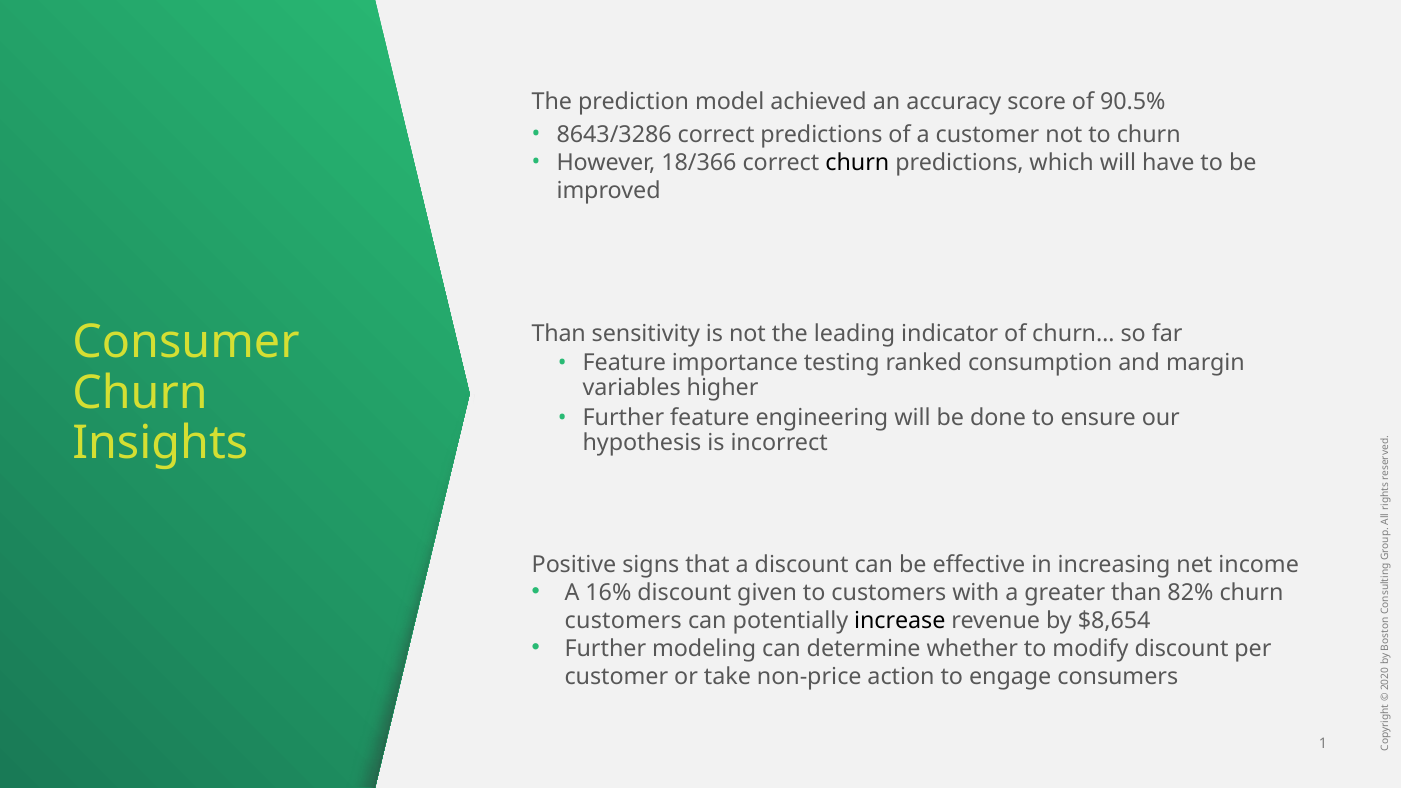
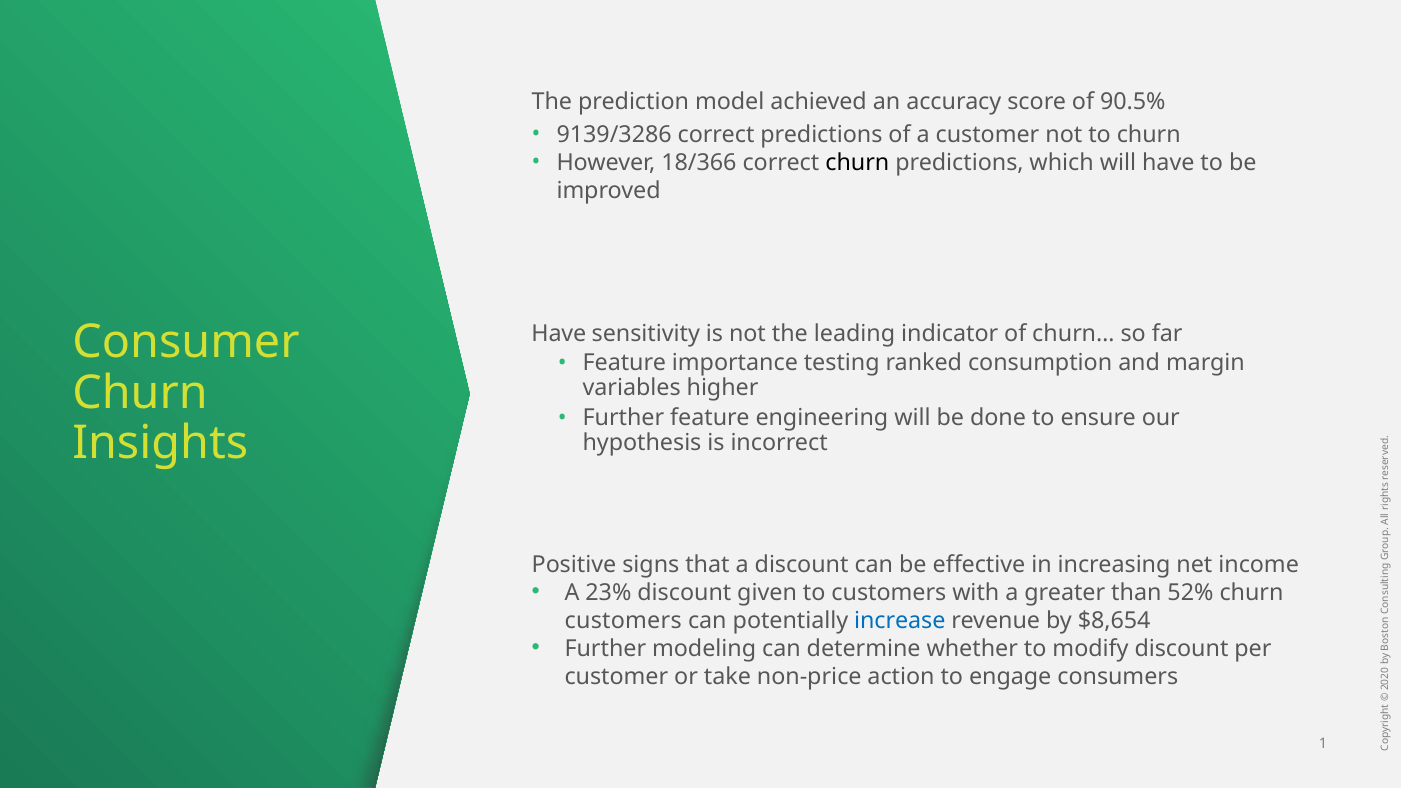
8643/3286: 8643/3286 -> 9139/3286
Than at (559, 334): Than -> Have
16%: 16% -> 23%
82%: 82% -> 52%
increase colour: black -> blue
